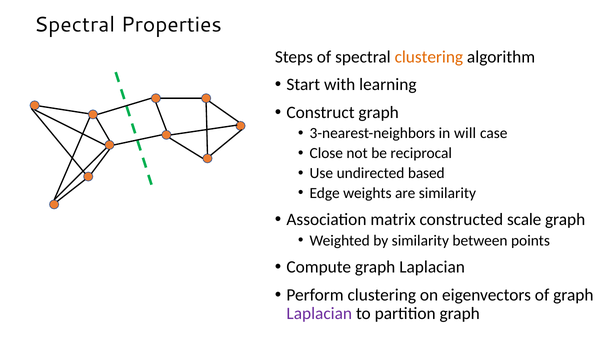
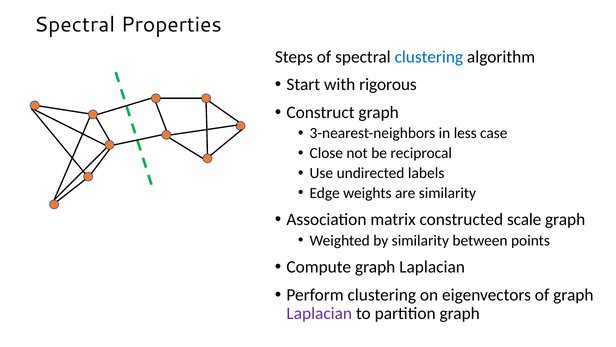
clustering at (429, 57) colour: orange -> blue
learning: learning -> rigorous
will: will -> less
based: based -> labels
